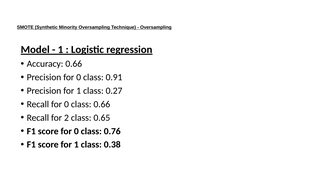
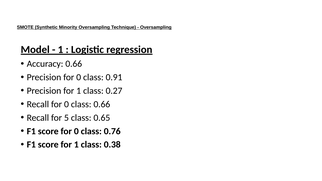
2: 2 -> 5
